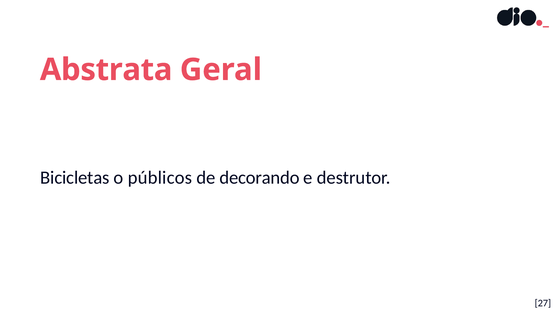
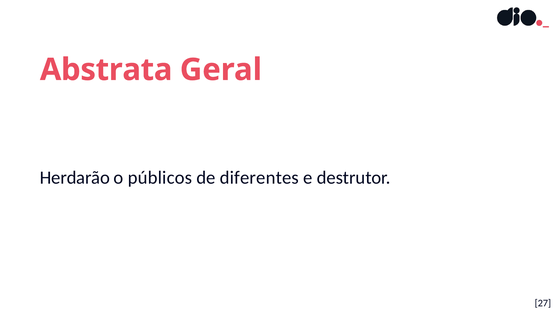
Bicicletas: Bicicletas -> Herdarão
decorando: decorando -> diferentes
